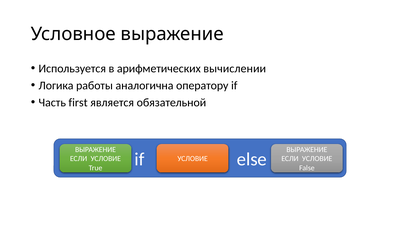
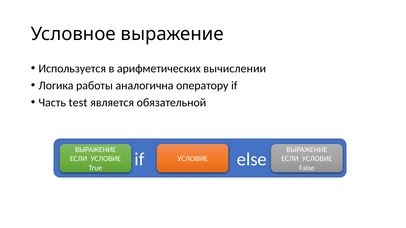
first: first -> test
